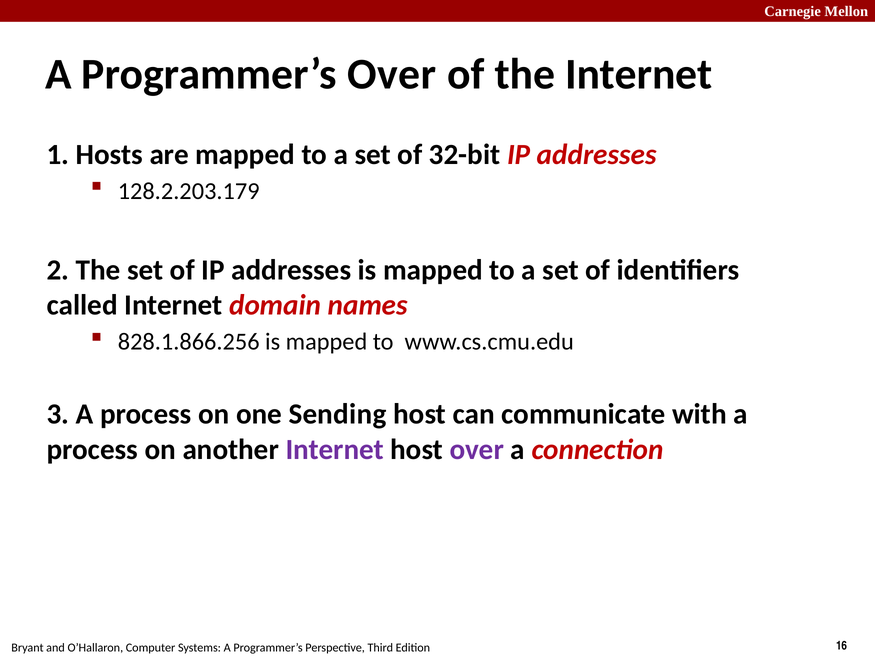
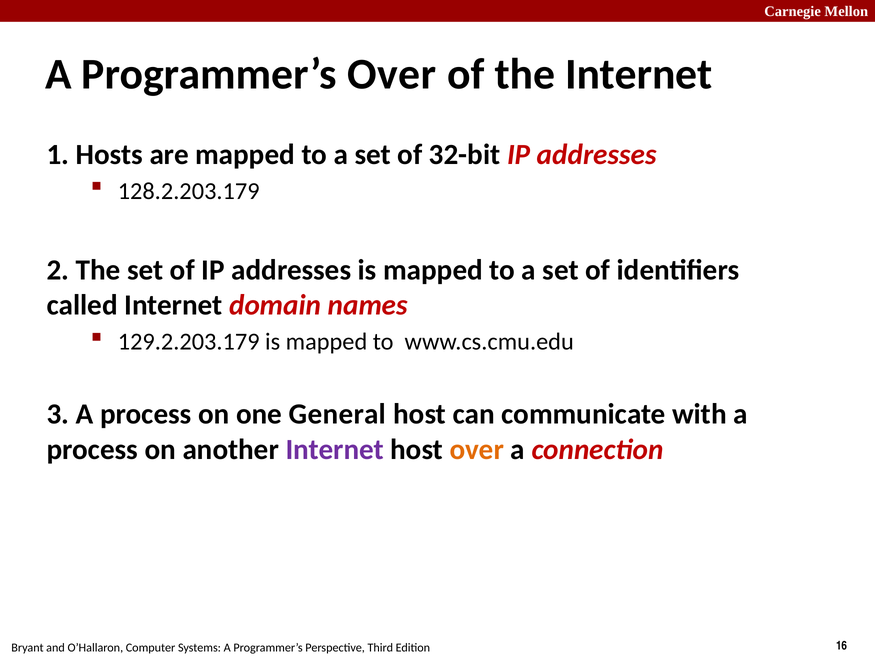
828.1.866.256: 828.1.866.256 -> 129.2.203.179
Sending: Sending -> General
over at (477, 449) colour: purple -> orange
